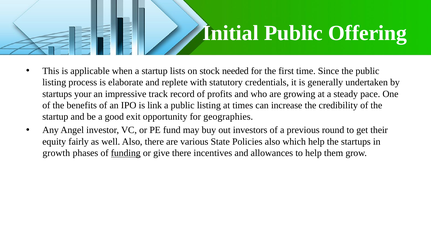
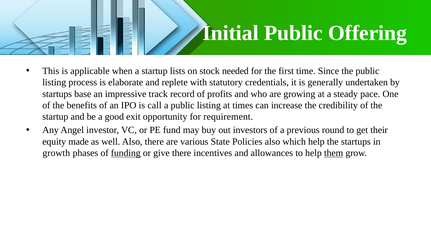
your: your -> base
link: link -> call
geographies: geographies -> requirement
fairly: fairly -> made
them underline: none -> present
